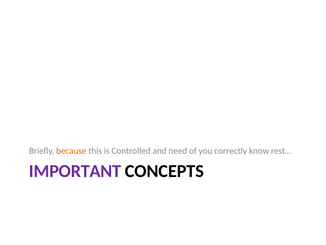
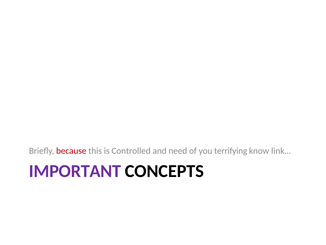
because colour: orange -> red
correctly: correctly -> terrifying
rest…: rest… -> link…
